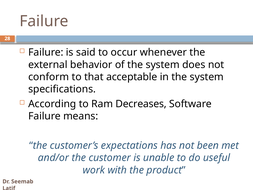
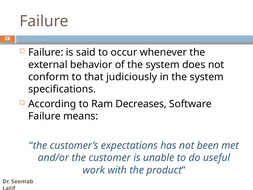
acceptable: acceptable -> judiciously
